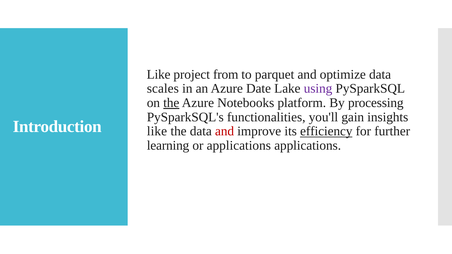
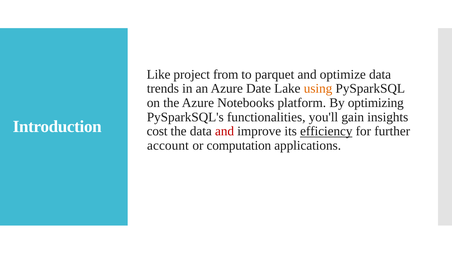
scales: scales -> trends
using colour: purple -> orange
the at (171, 103) underline: present -> none
processing: processing -> optimizing
like at (157, 131): like -> cost
learning: learning -> account
or applications: applications -> computation
